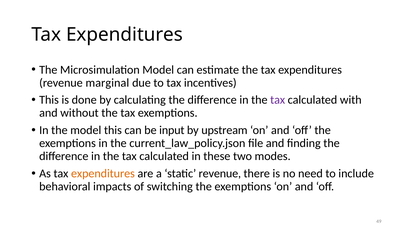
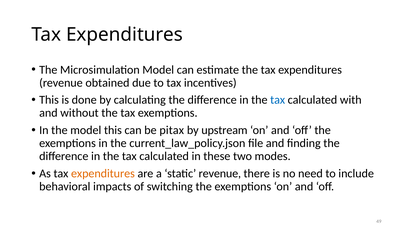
marginal: marginal -> obtained
tax at (278, 100) colour: purple -> blue
input: input -> pitax
